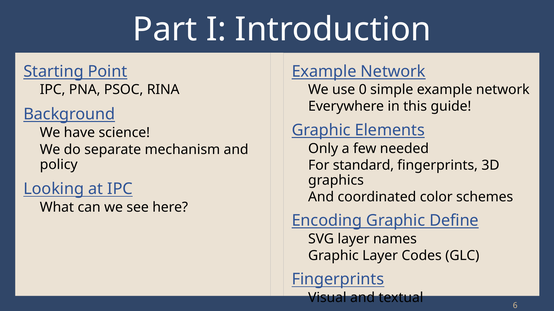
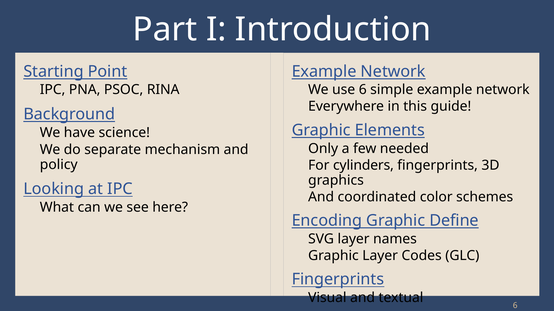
use 0: 0 -> 6
standard: standard -> cylinders
